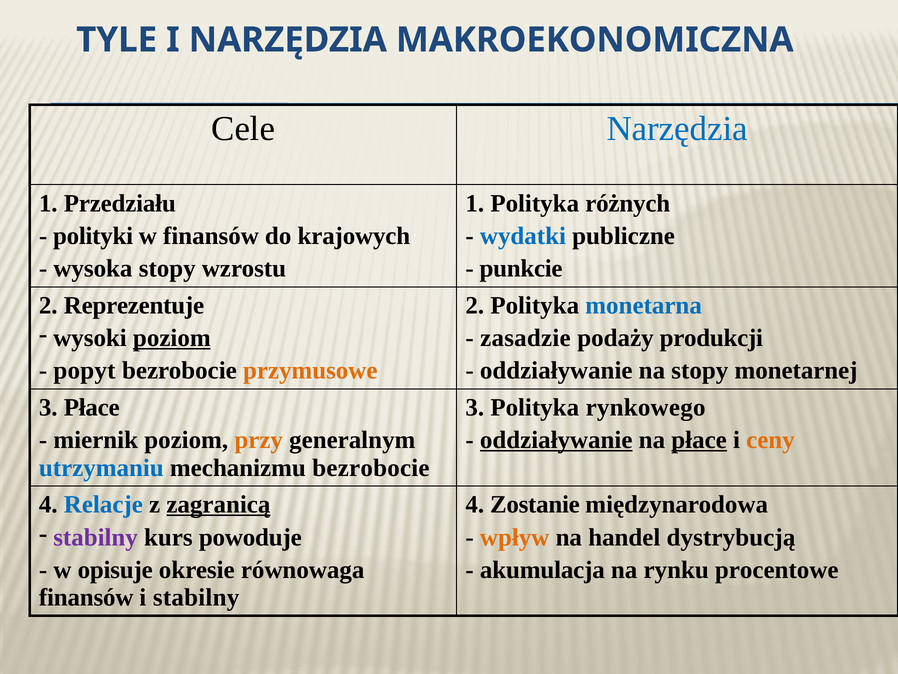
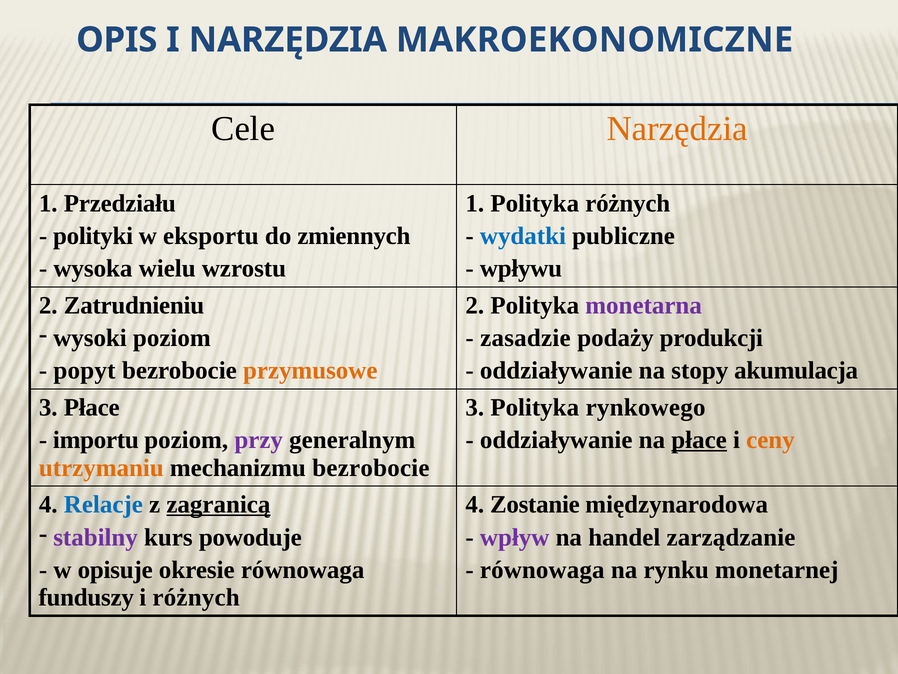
TYLE: TYLE -> OPIS
MAKROEKONOMICZNA: MAKROEKONOMICZNA -> MAKROEKONOMICZNE
Narzędzia at (677, 129) colour: blue -> orange
w finansów: finansów -> eksportu
krajowych: krajowych -> zmiennych
wysoka stopy: stopy -> wielu
punkcie: punkcie -> wpływu
Reprezentuje: Reprezentuje -> Zatrudnieniu
monetarna colour: blue -> purple
poziom at (172, 338) underline: present -> none
monetarnej: monetarnej -> akumulacja
miernik: miernik -> importu
przy colour: orange -> purple
oddziaływanie at (556, 440) underline: present -> none
utrzymaniu colour: blue -> orange
wpływ colour: orange -> purple
dystrybucją: dystrybucją -> zarządzanie
akumulacja at (542, 570): akumulacja -> równowaga
procentowe: procentowe -> monetarnej
finansów at (86, 597): finansów -> funduszy
i stabilny: stabilny -> różnych
